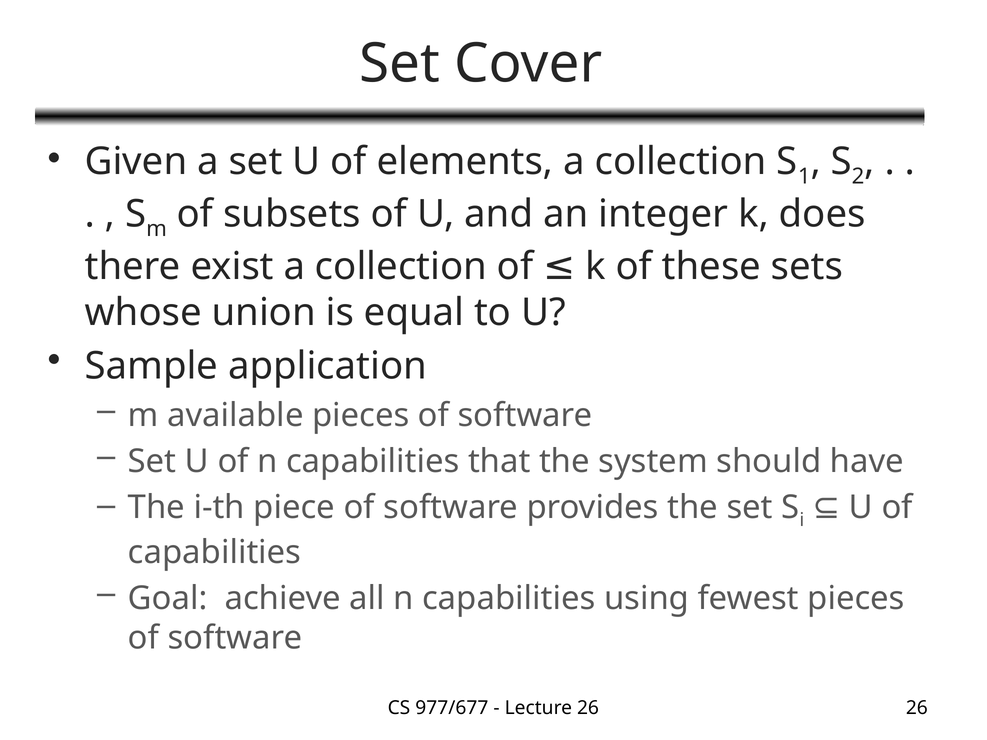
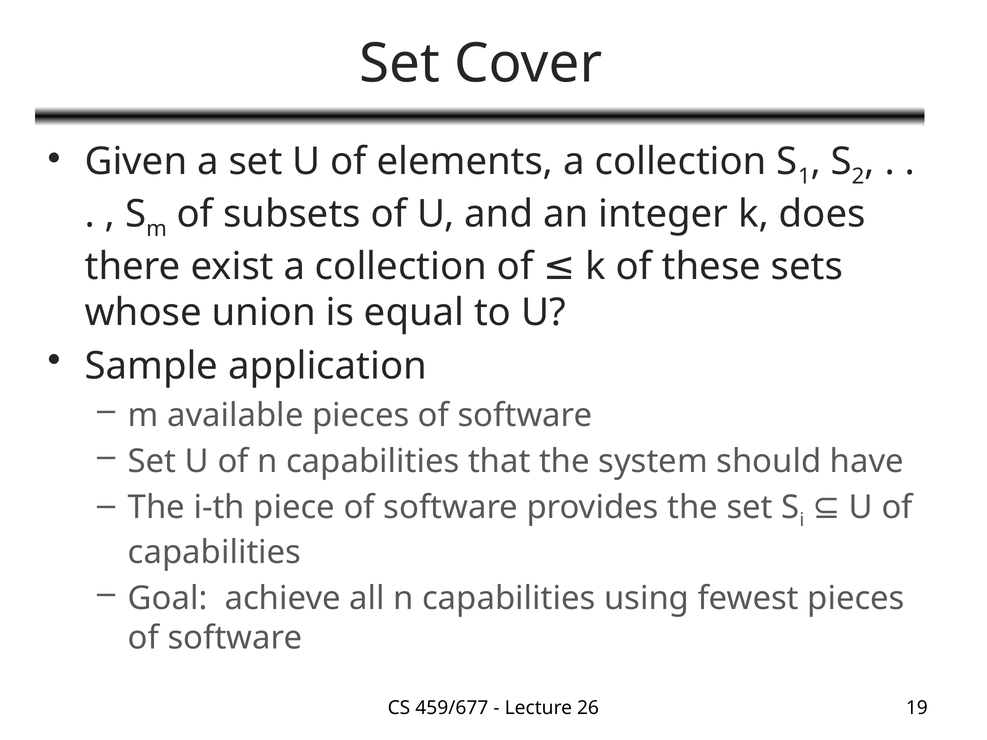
977/677: 977/677 -> 459/677
26 26: 26 -> 19
